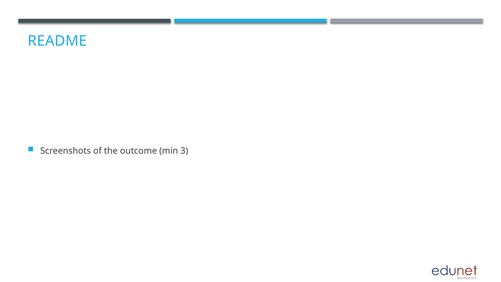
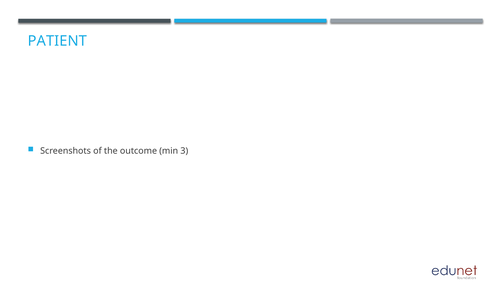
README: README -> PATIENT
